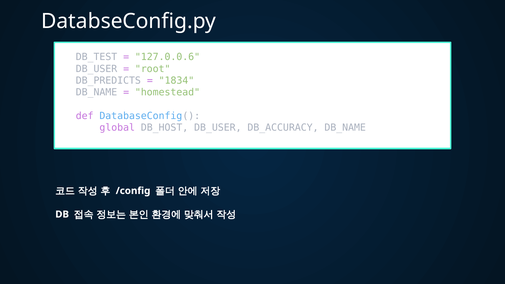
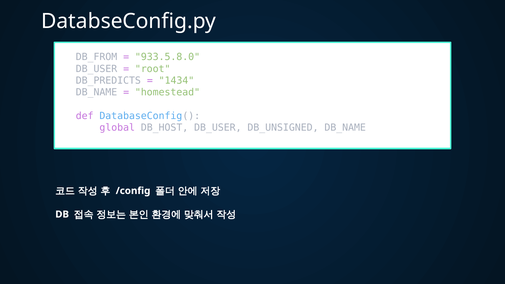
DB_TEST: DB_TEST -> DB_FROM
127.0.0.6: 127.0.0.6 -> 933.5.8.0
1834: 1834 -> 1434
DB_ACCURACY: DB_ACCURACY -> DB_UNSIGNED
